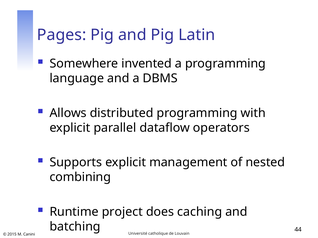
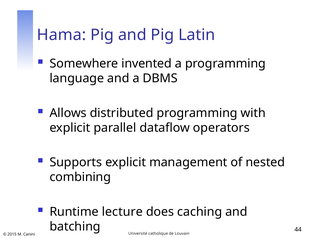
Pages: Pages -> Hama
project: project -> lecture
